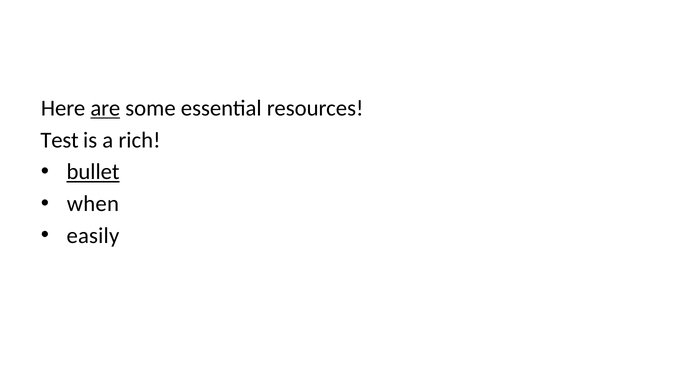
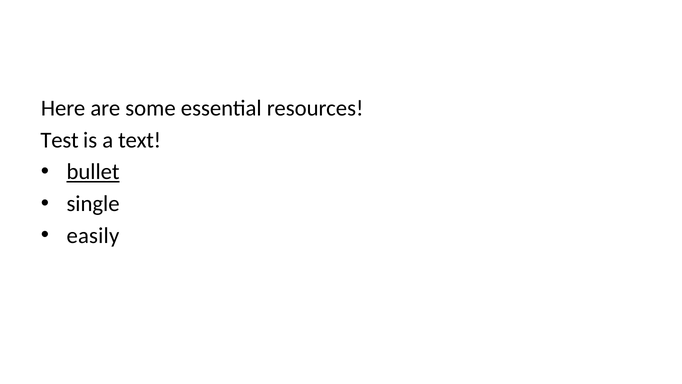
are underline: present -> none
rich: rich -> text
when: when -> single
